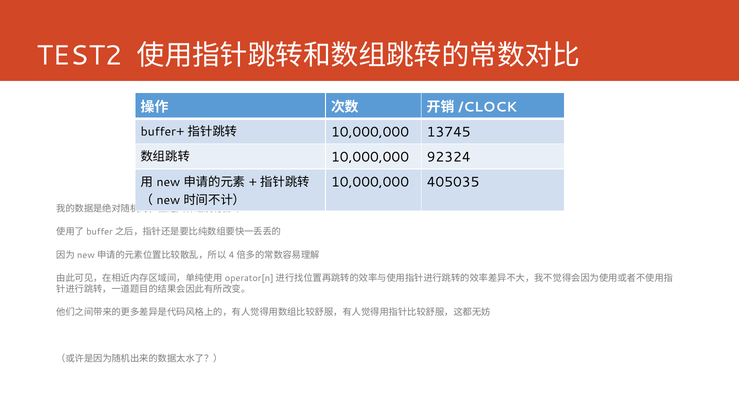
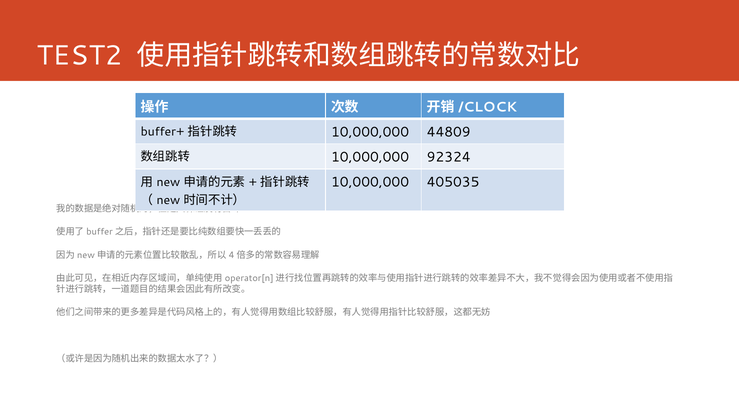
13745: 13745 -> 44809
